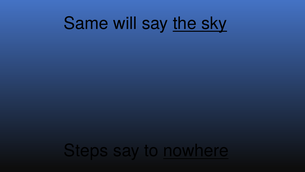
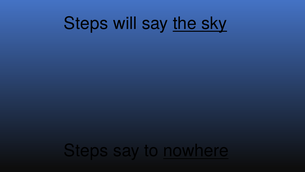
Same at (86, 23): Same -> Steps
